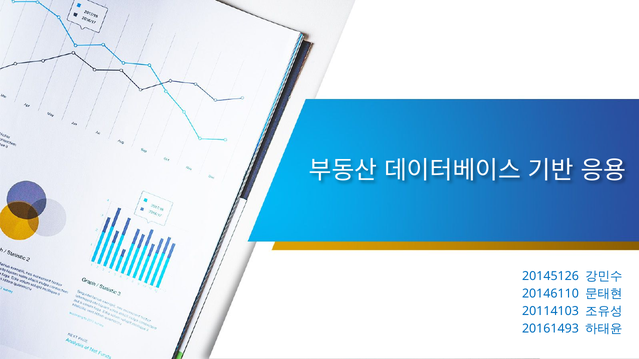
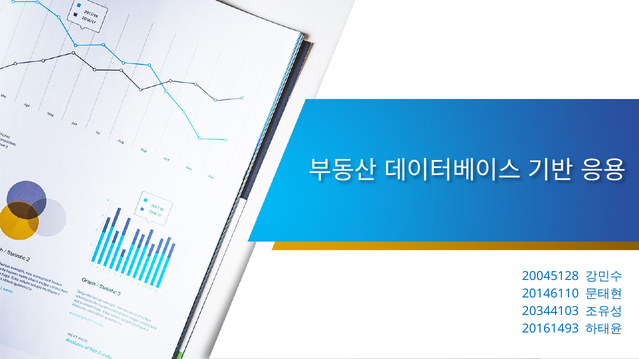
20145126: 20145126 -> 20045128
20114103: 20114103 -> 20344103
